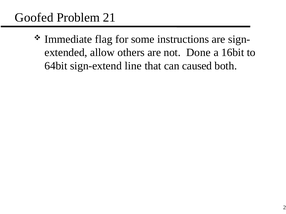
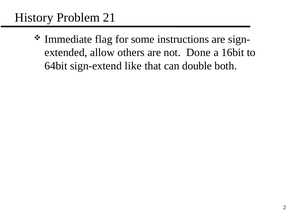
Goofed: Goofed -> History
line: line -> like
caused: caused -> double
